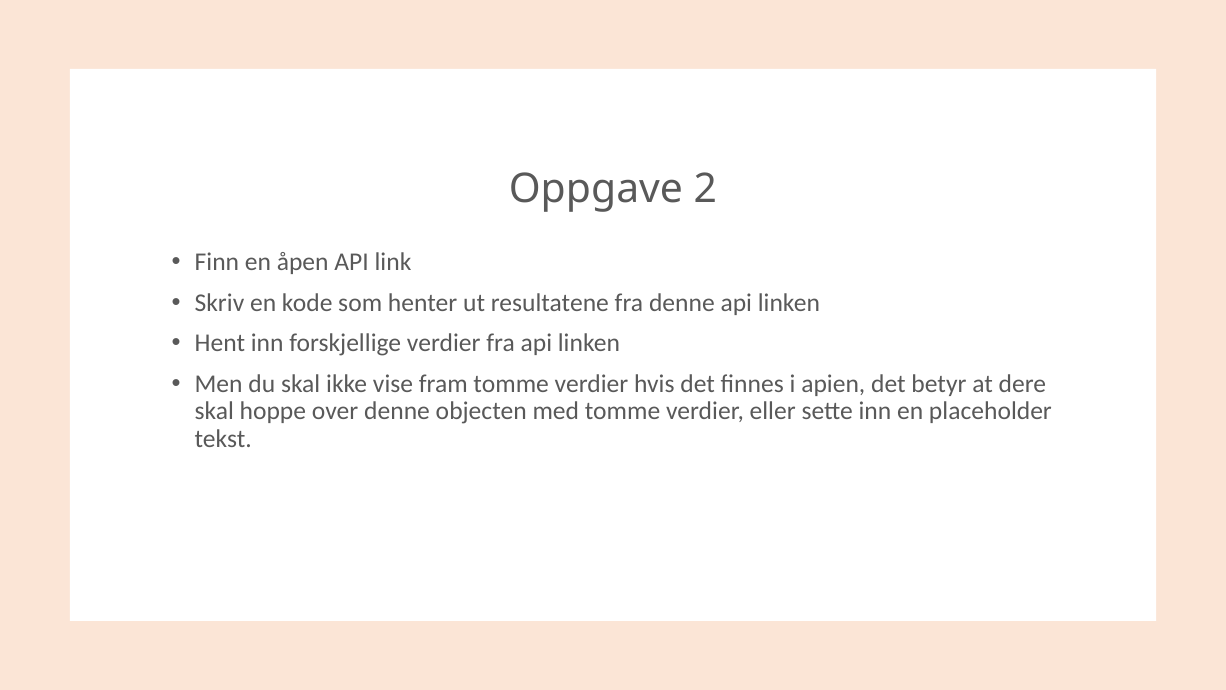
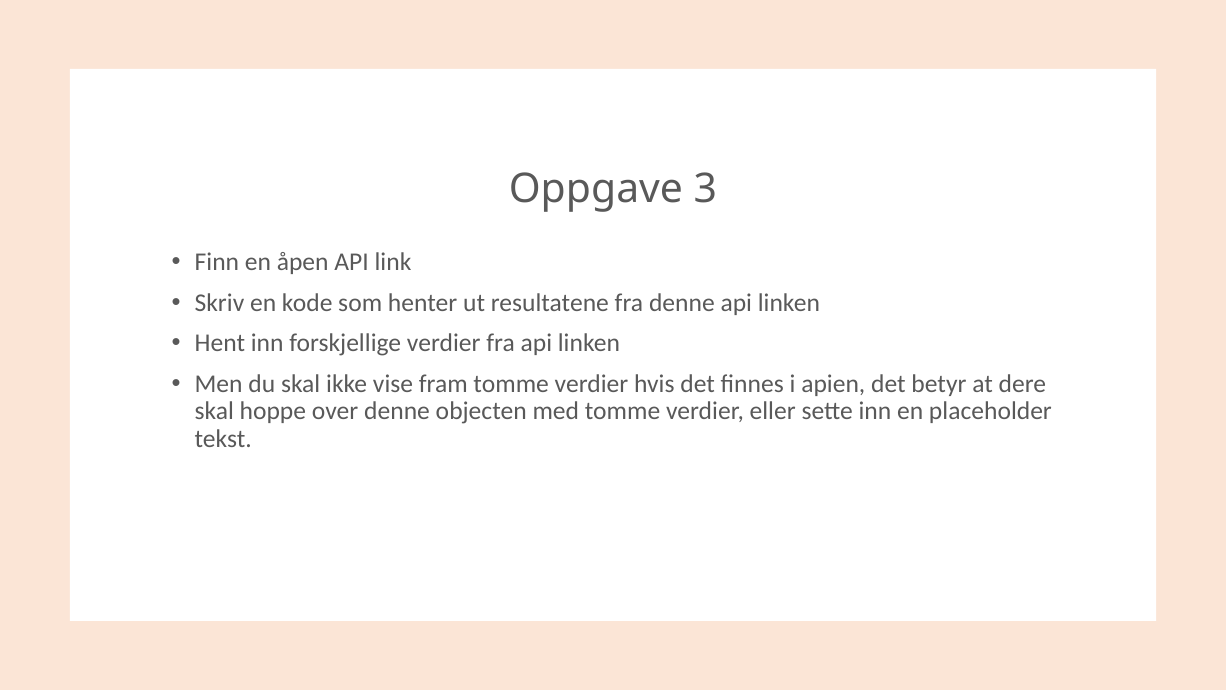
2: 2 -> 3
